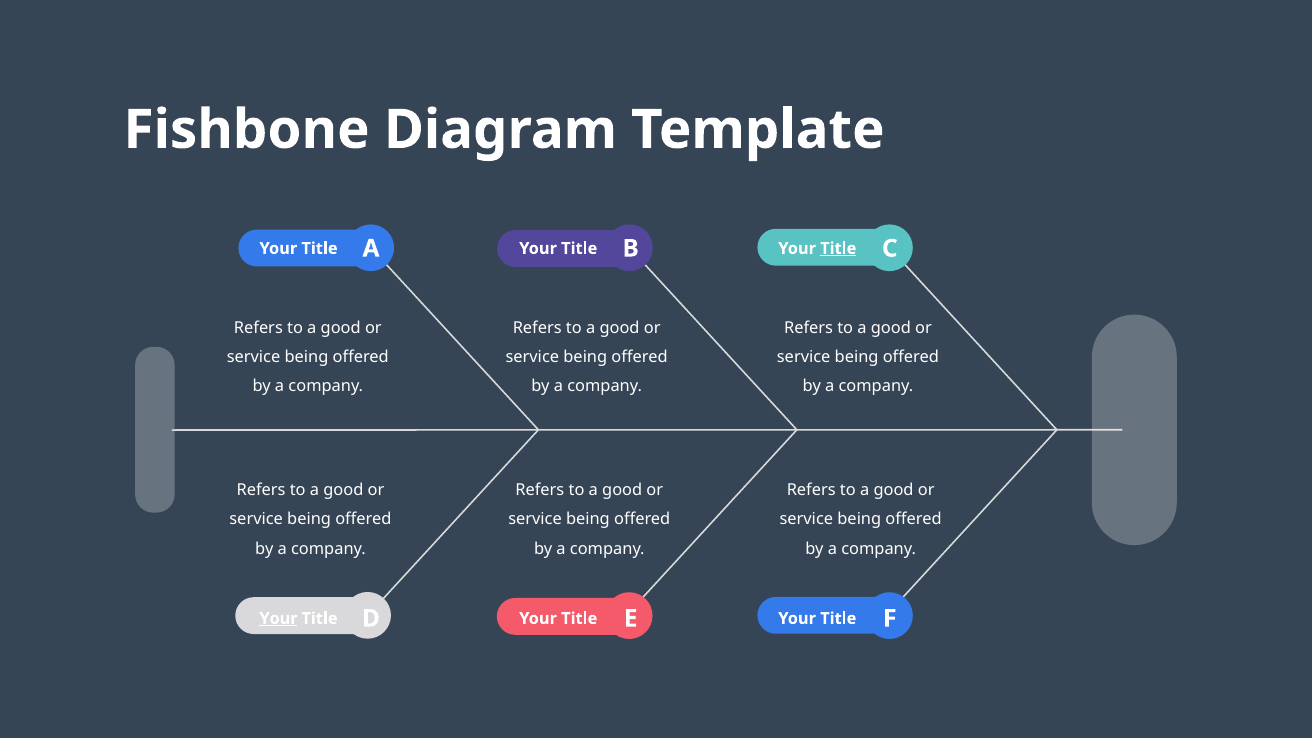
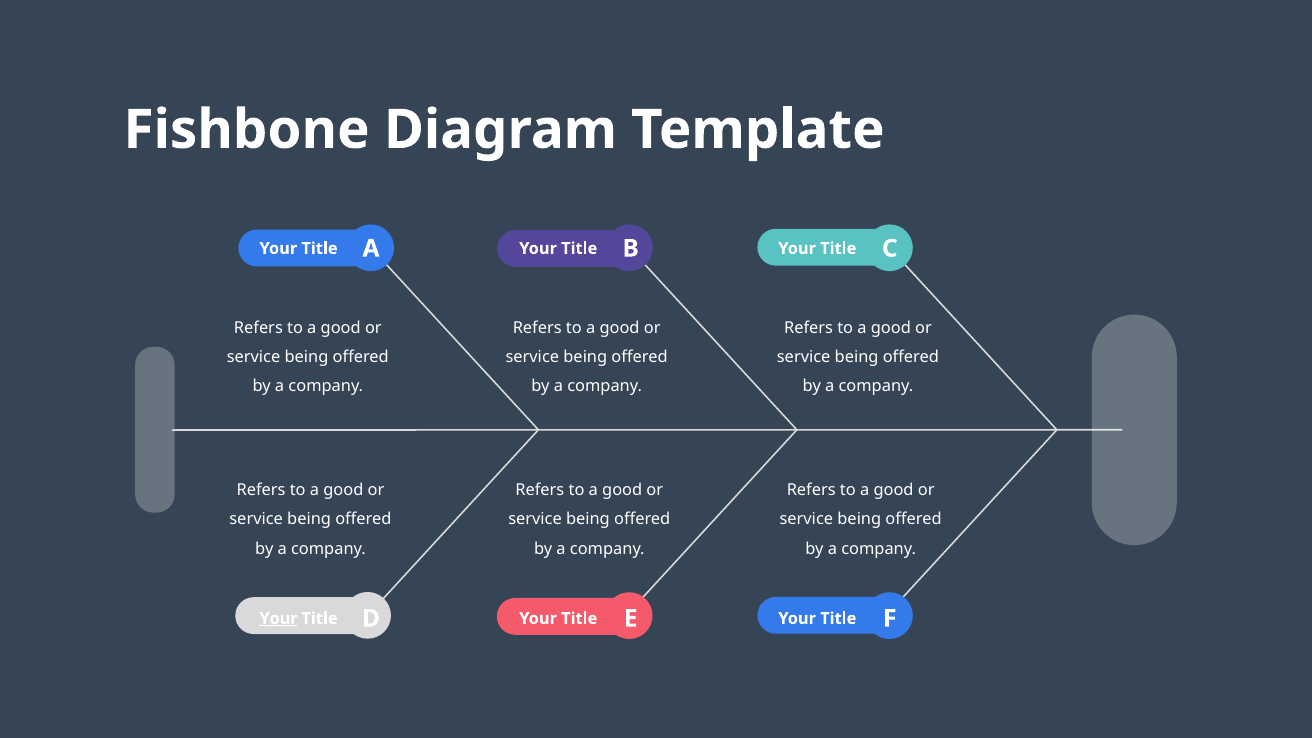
Title at (838, 249) underline: present -> none
